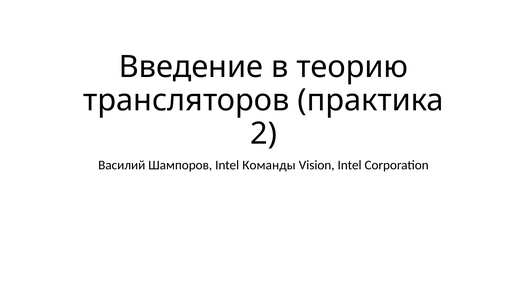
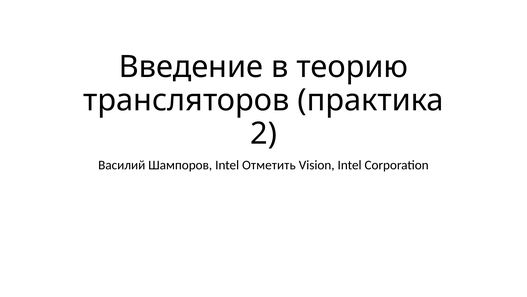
Команды: Команды -> Отметить
